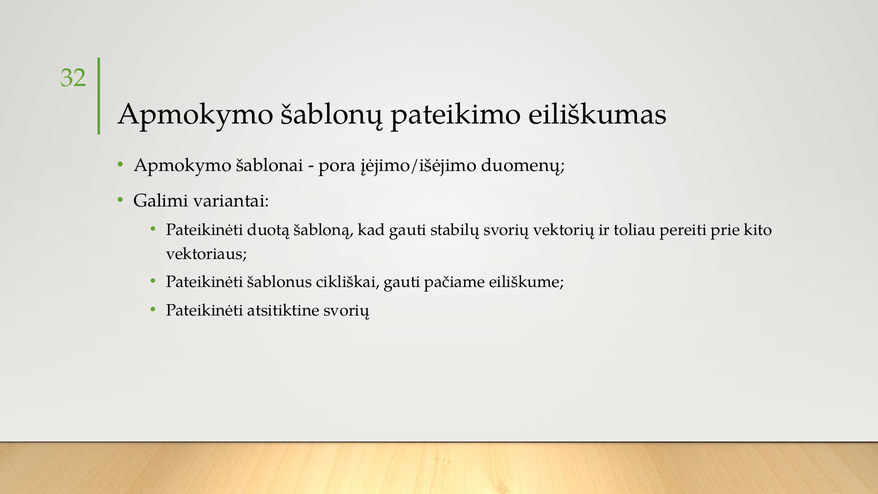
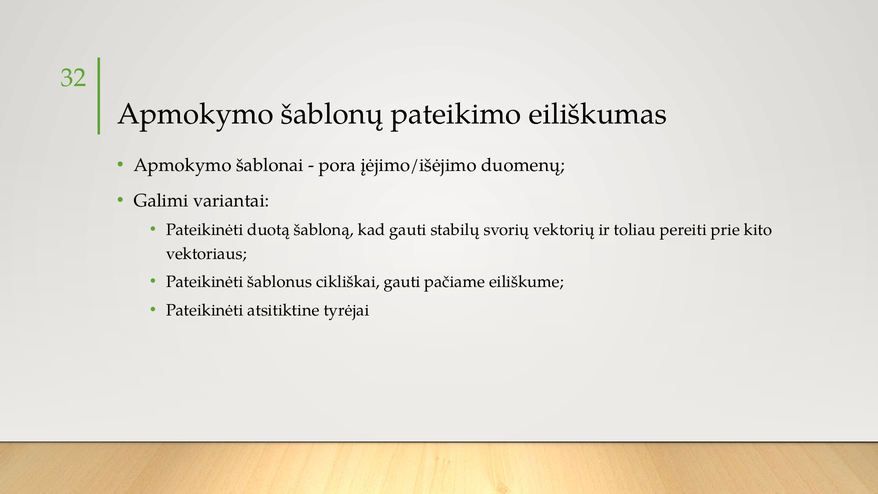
atsitiktine svorių: svorių -> tyrėjai
